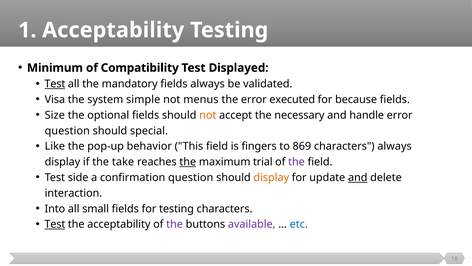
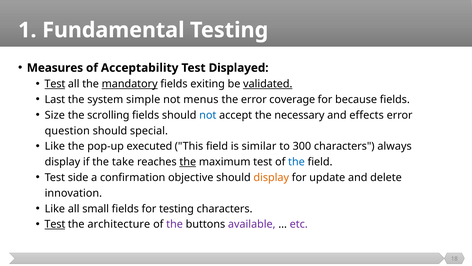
1 Acceptability: Acceptability -> Fundamental
Minimum: Minimum -> Measures
Compatibility: Compatibility -> Acceptability
mandatory underline: none -> present
fields always: always -> exiting
validated underline: none -> present
Visa: Visa -> Last
executed: executed -> coverage
optional: optional -> scrolling
not at (208, 115) colour: orange -> blue
handle: handle -> effects
behavior: behavior -> executed
fingers: fingers -> similar
869: 869 -> 300
maximum trial: trial -> test
the at (296, 162) colour: purple -> blue
confirmation question: question -> objective
and at (358, 177) underline: present -> none
interaction: interaction -> innovation
Into at (55, 208): Into -> Like
the acceptability: acceptability -> architecture
etc colour: blue -> purple
